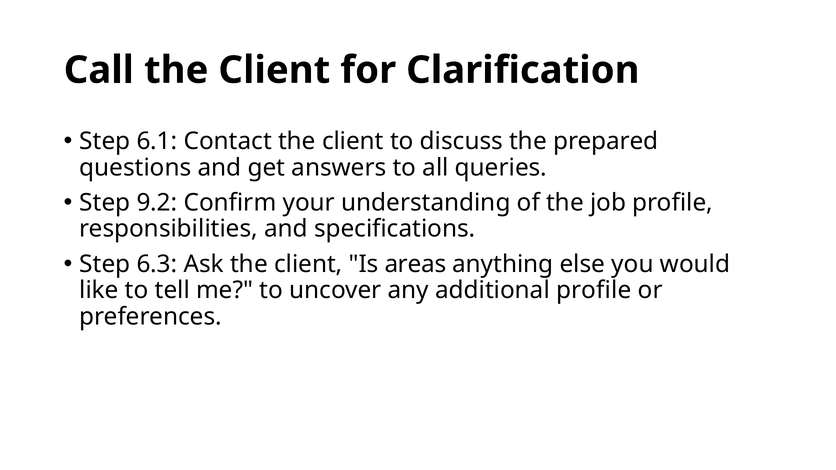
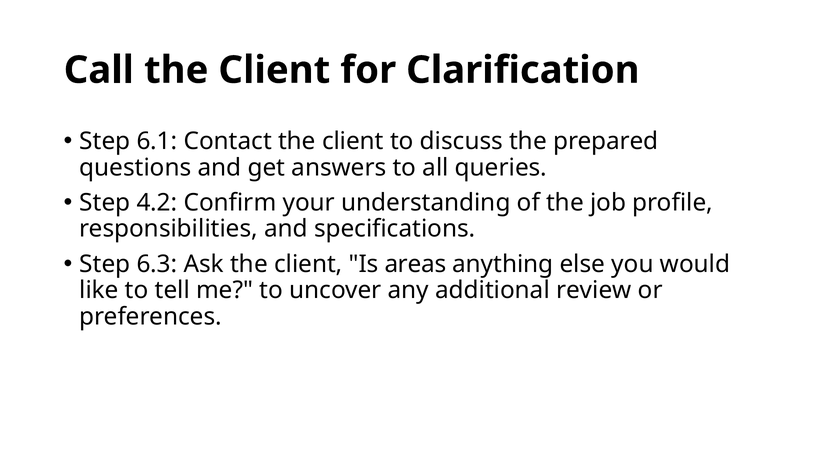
9.2: 9.2 -> 4.2
additional profile: profile -> review
